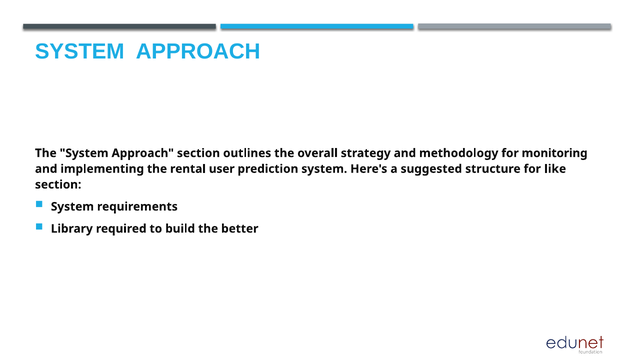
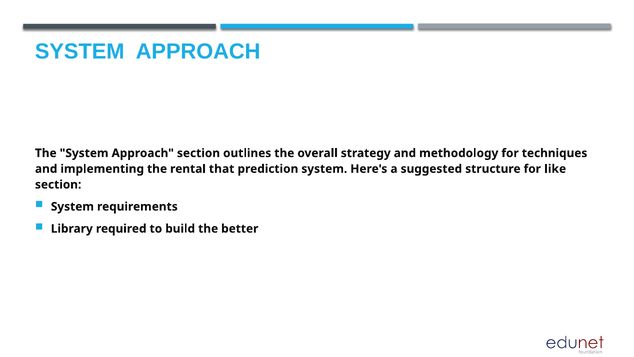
monitoring: monitoring -> techniques
user: user -> that
